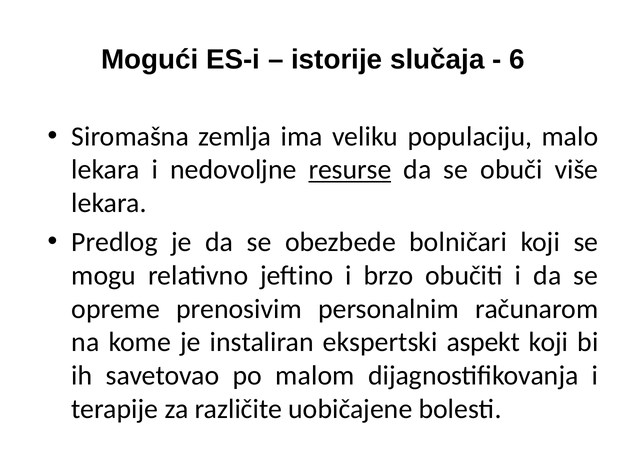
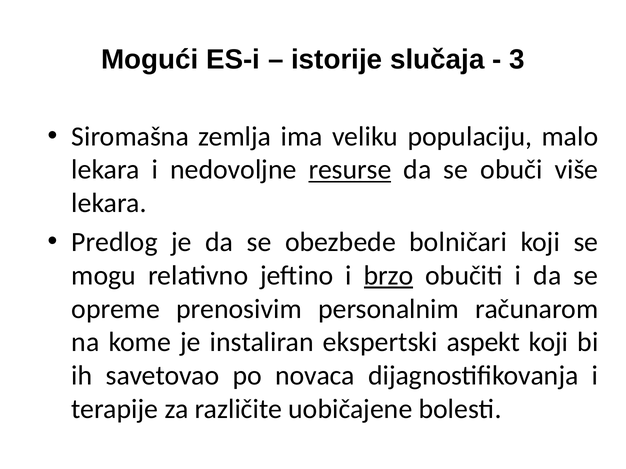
6: 6 -> 3
brzo underline: none -> present
malom: malom -> novaca
